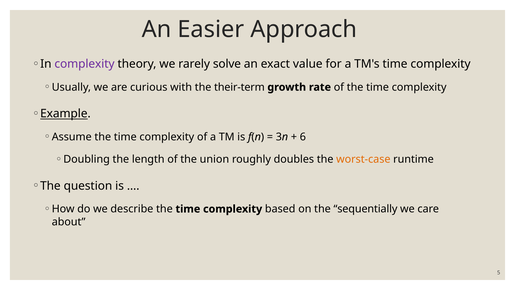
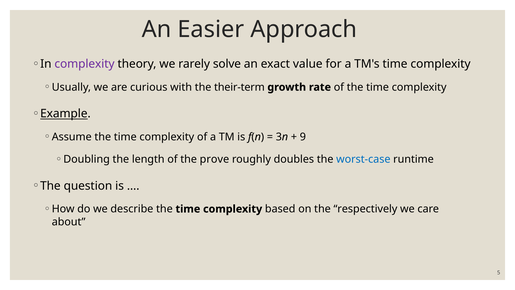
6: 6 -> 9
union: union -> prove
worst-case colour: orange -> blue
sequentially: sequentially -> respectively
